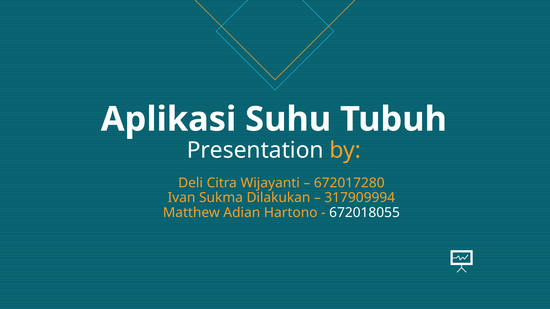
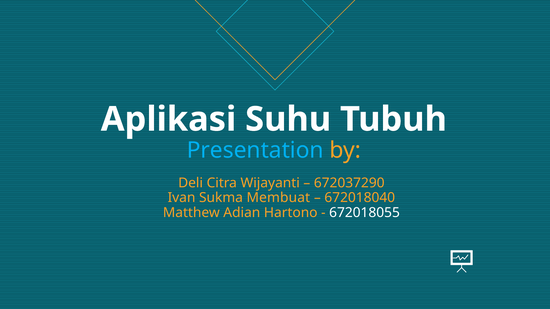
Presentation colour: white -> light blue
672017280: 672017280 -> 672037290
Dilakukan: Dilakukan -> Membuat
317909994: 317909994 -> 672018040
